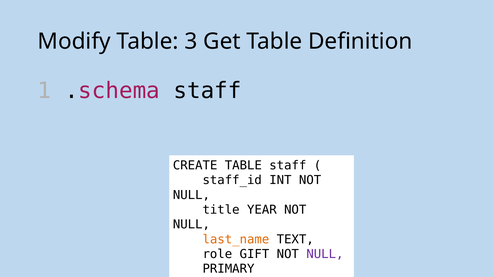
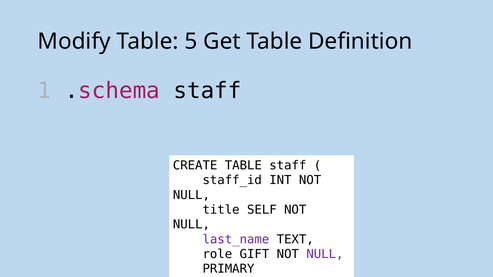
3: 3 -> 5
YEAR: YEAR -> SELF
last_name colour: orange -> purple
